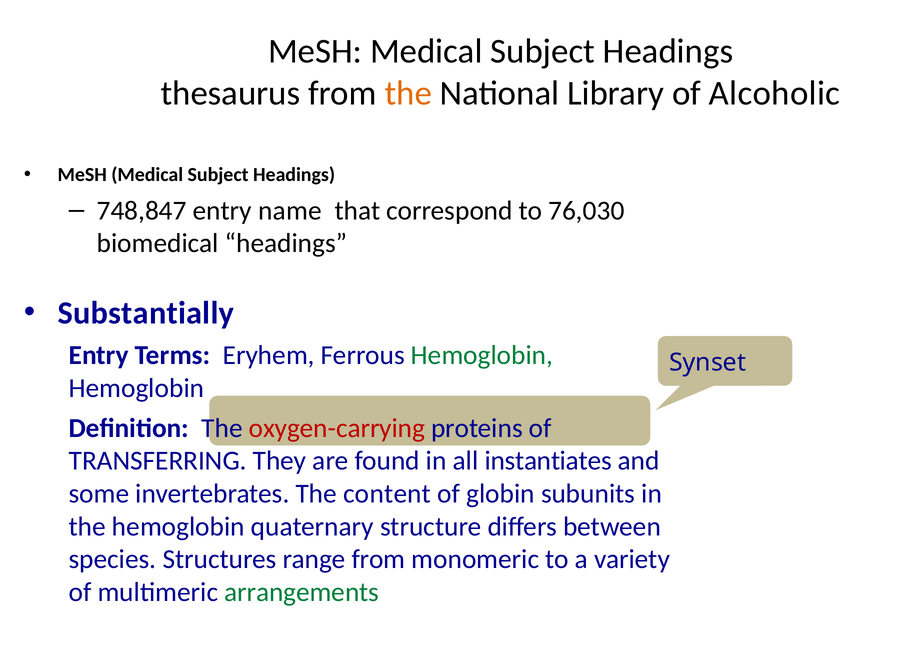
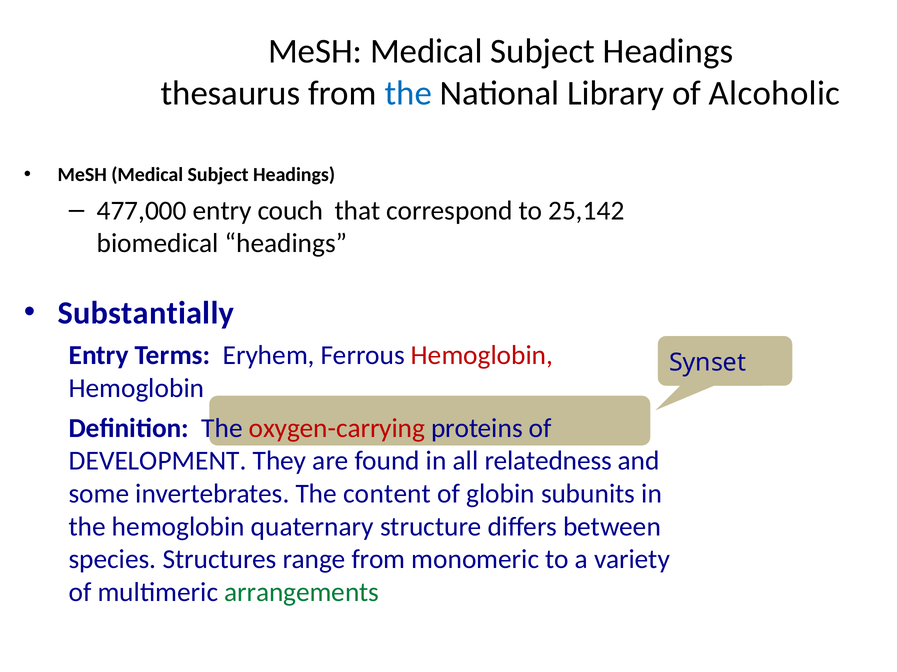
the at (408, 93) colour: orange -> blue
748,847: 748,847 -> 477,000
name: name -> couch
76,030: 76,030 -> 25,142
Hemoglobin at (482, 356) colour: green -> red
TRANSFERRING: TRANSFERRING -> DEVELOPMENT
instantiates: instantiates -> relatedness
